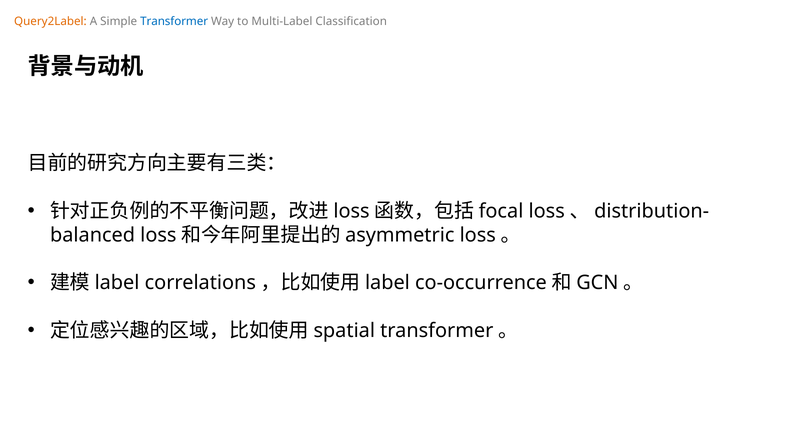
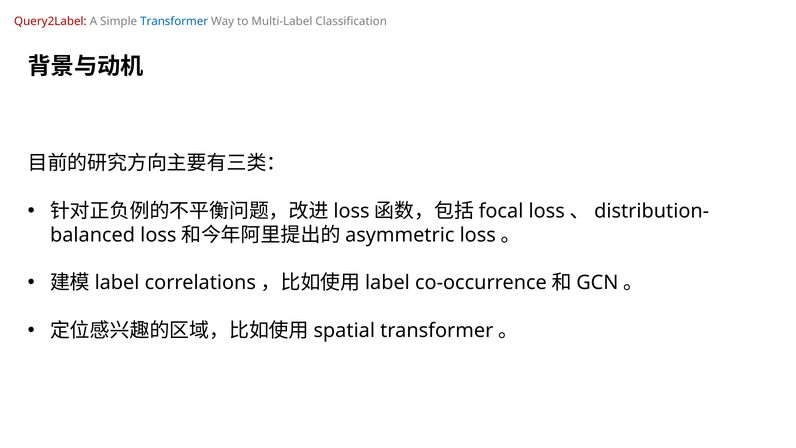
Query2Label colour: orange -> red
